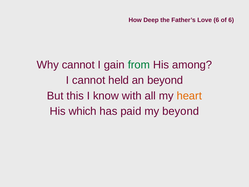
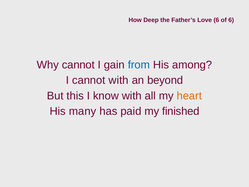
from colour: green -> blue
cannot held: held -> with
which: which -> many
my beyond: beyond -> finished
